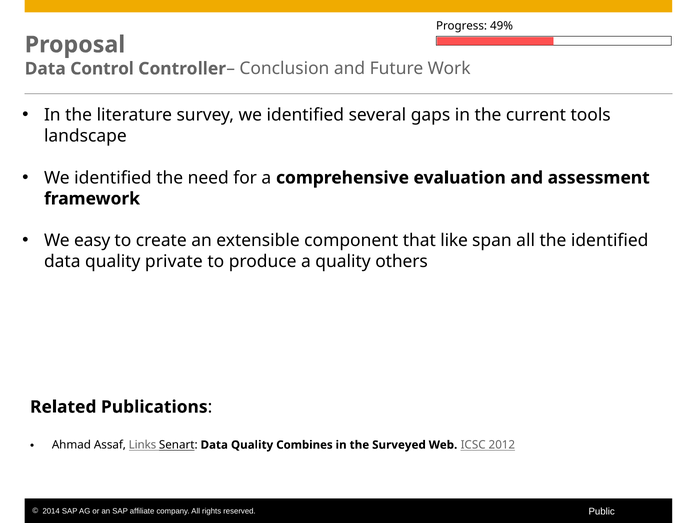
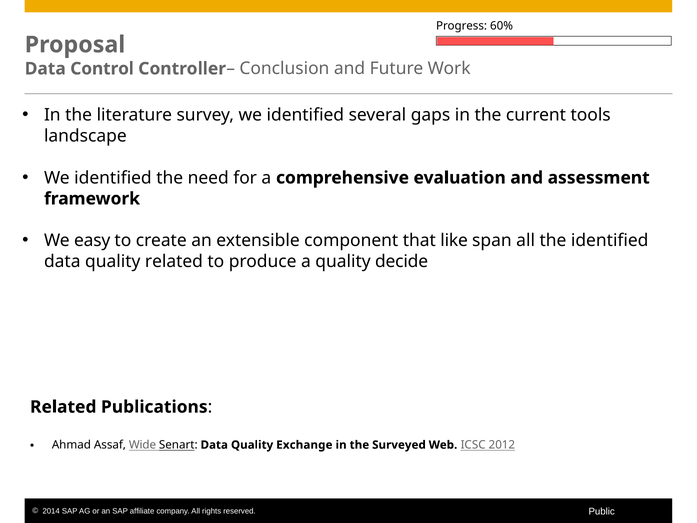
49%: 49% -> 60%
quality private: private -> related
others: others -> decide
Links: Links -> Wide
Combines: Combines -> Exchange
